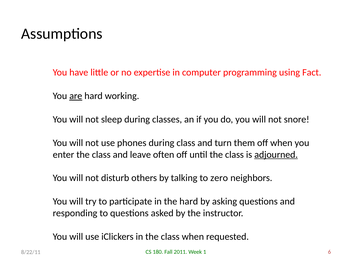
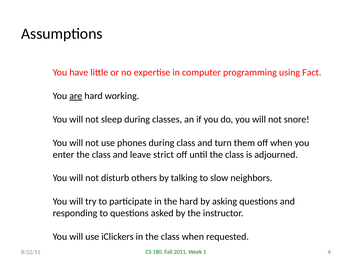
often: often -> strict
adjourned underline: present -> none
zero: zero -> slow
